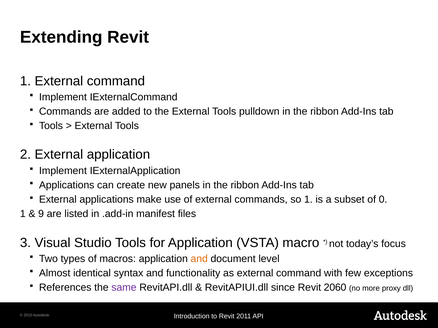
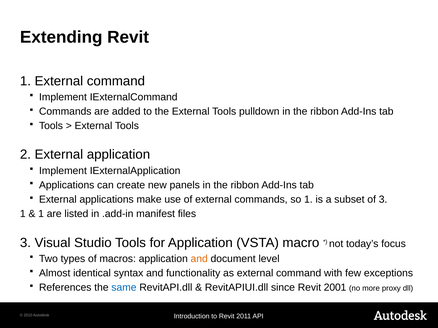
of 0: 0 -> 3
9 at (41, 214): 9 -> 1
same colour: purple -> blue
2060: 2060 -> 2001
